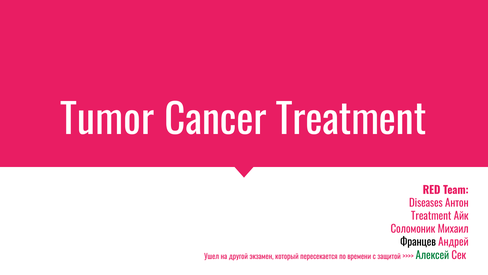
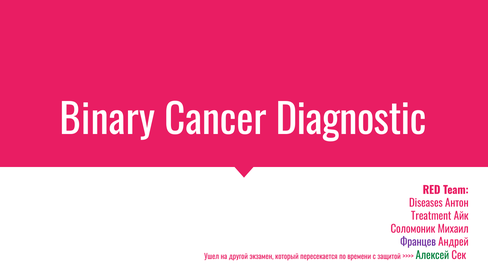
Tumor: Tumor -> Binary
Cancer Treatment: Treatment -> Diagnostic
Францев colour: black -> purple
